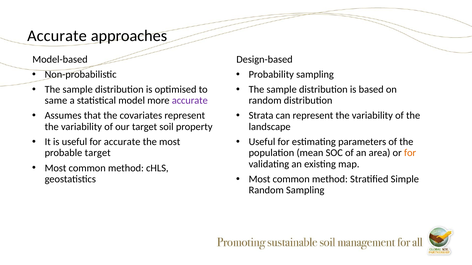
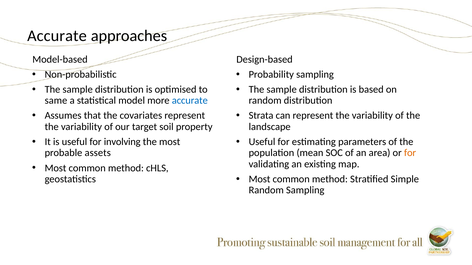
accurate at (190, 101) colour: purple -> blue
for accurate: accurate -> involving
probable target: target -> assets
